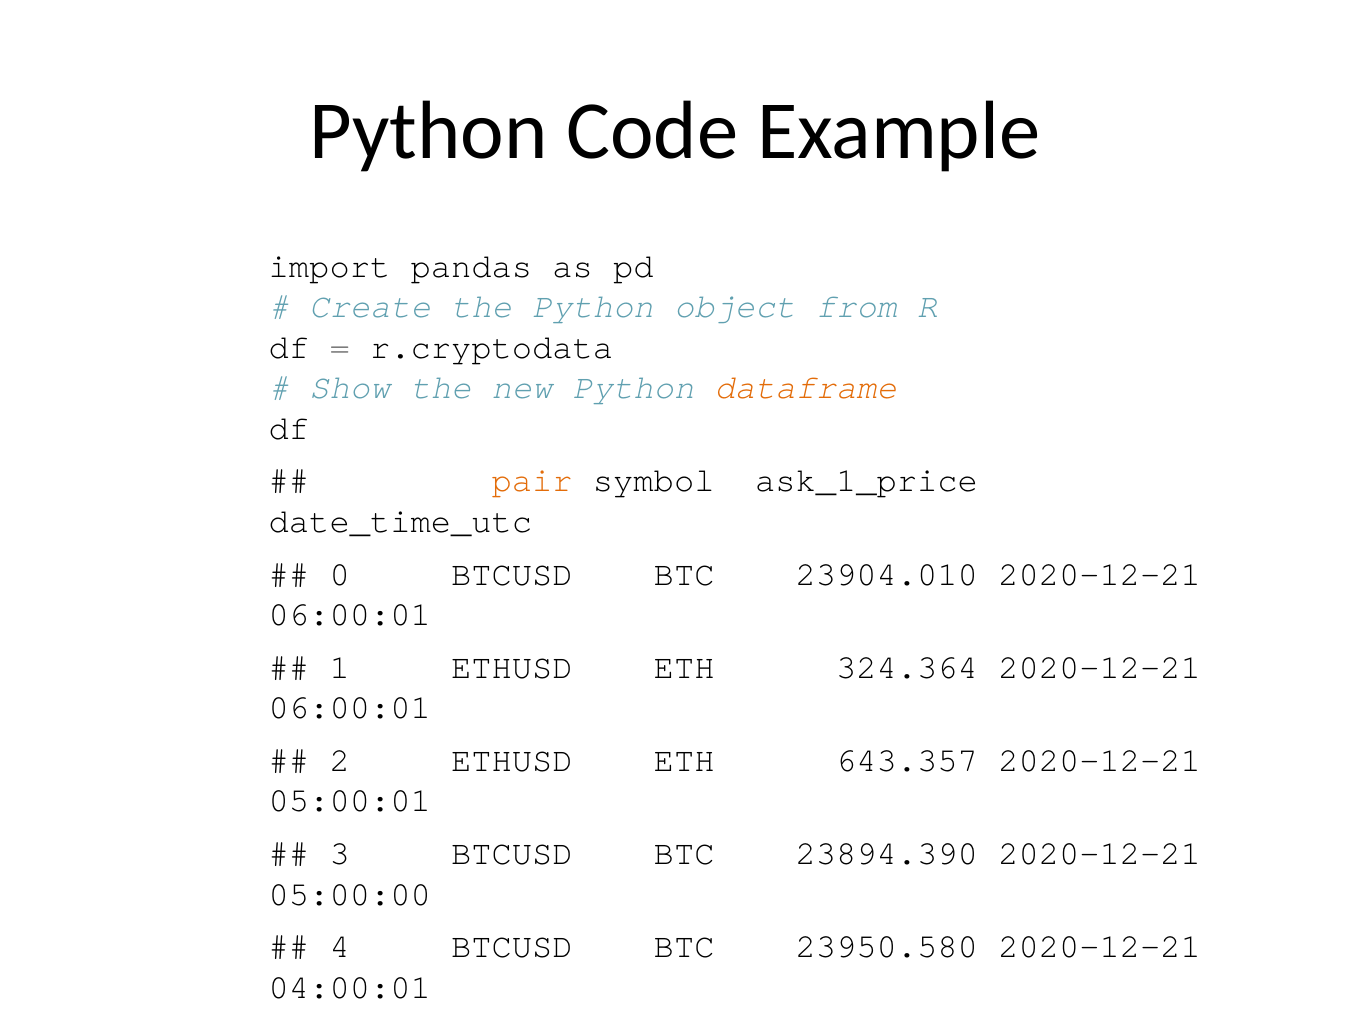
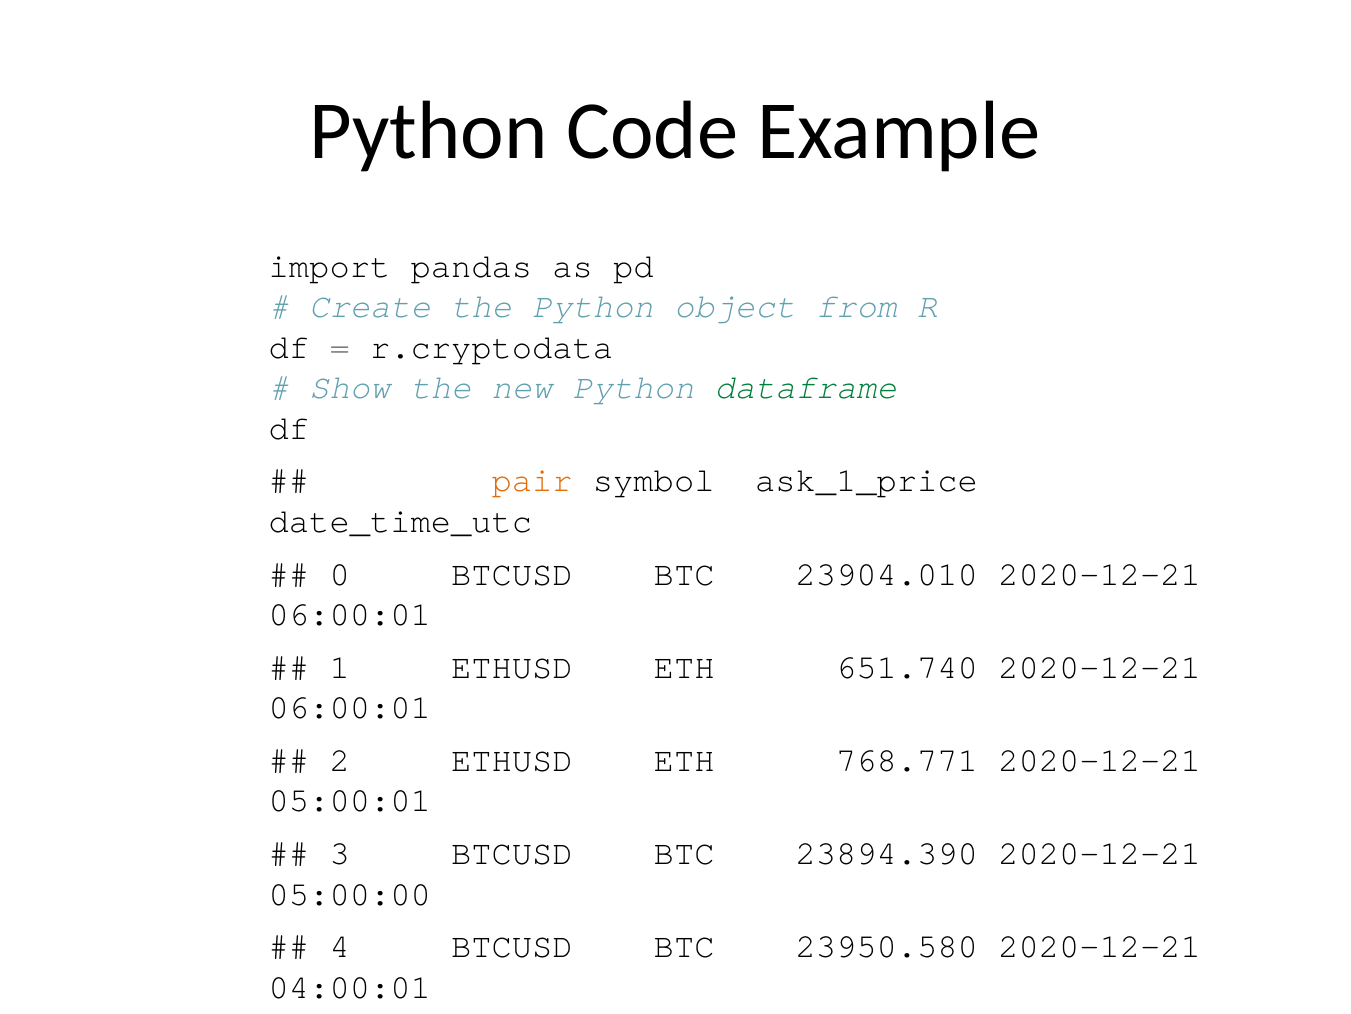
dataframe colour: orange -> green
324.364: 324.364 -> 651.740
643.357: 643.357 -> 768.771
